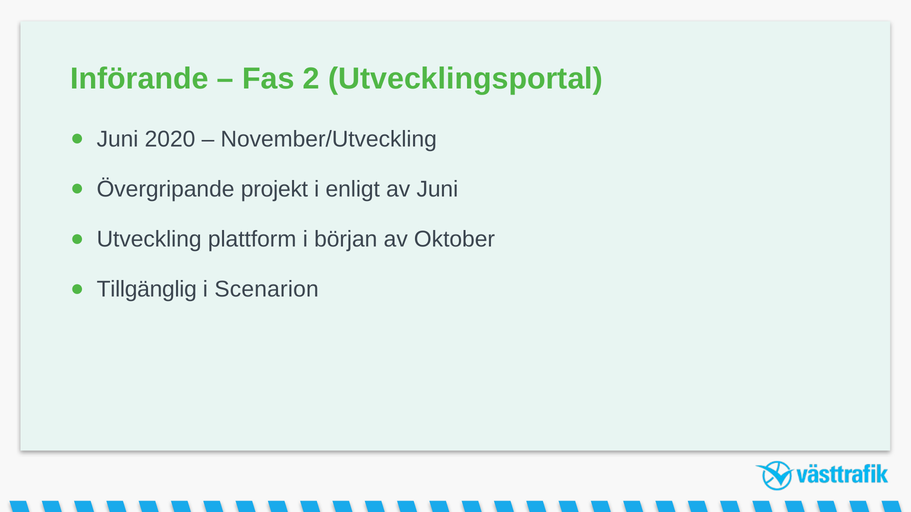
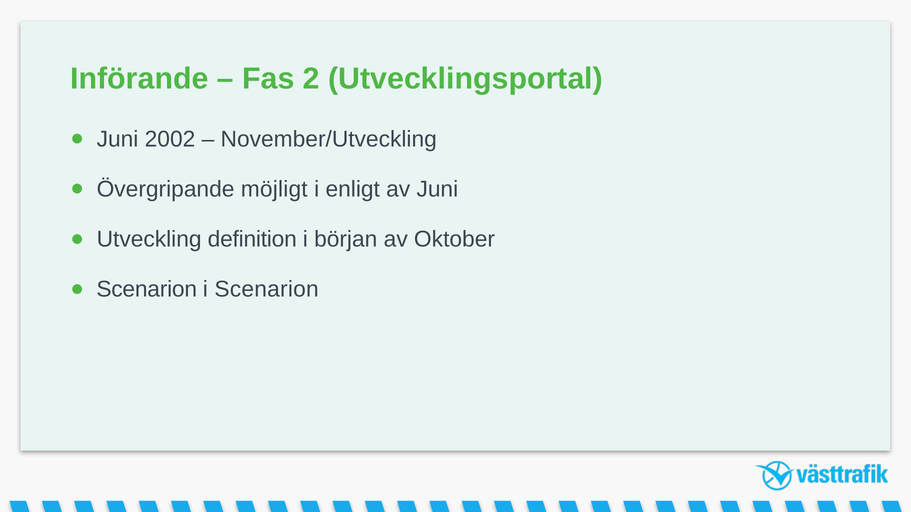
2020: 2020 -> 2002
projekt: projekt -> möjligt
plattform: plattform -> definition
Tillgänglig at (147, 290): Tillgänglig -> Scenarion
